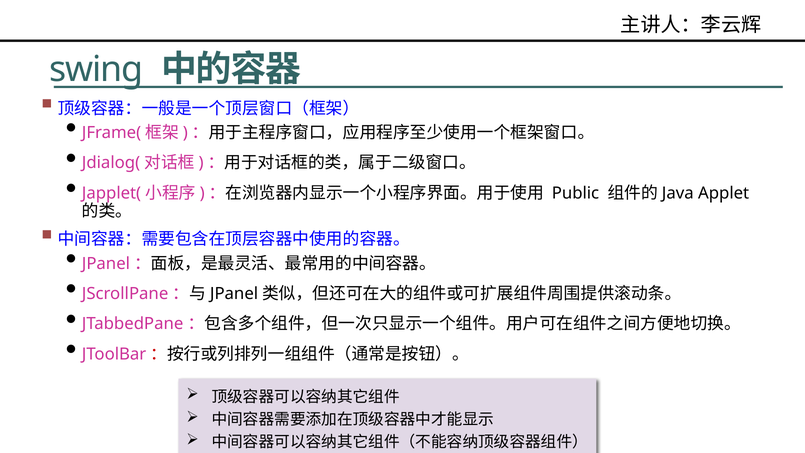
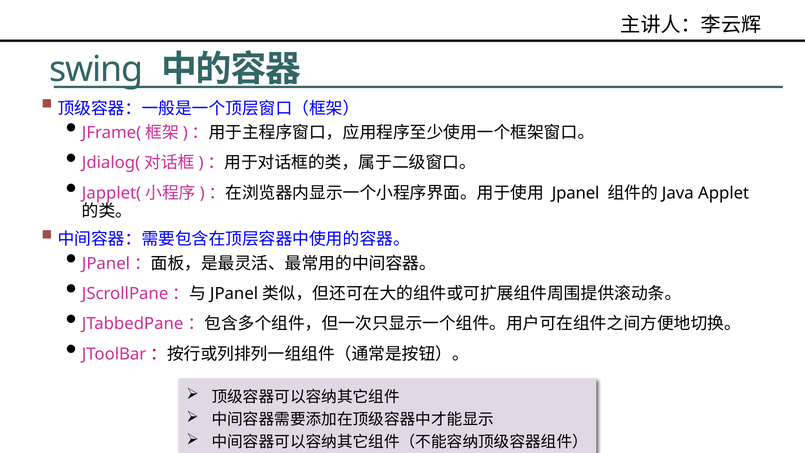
Public: Public -> Jpanel
